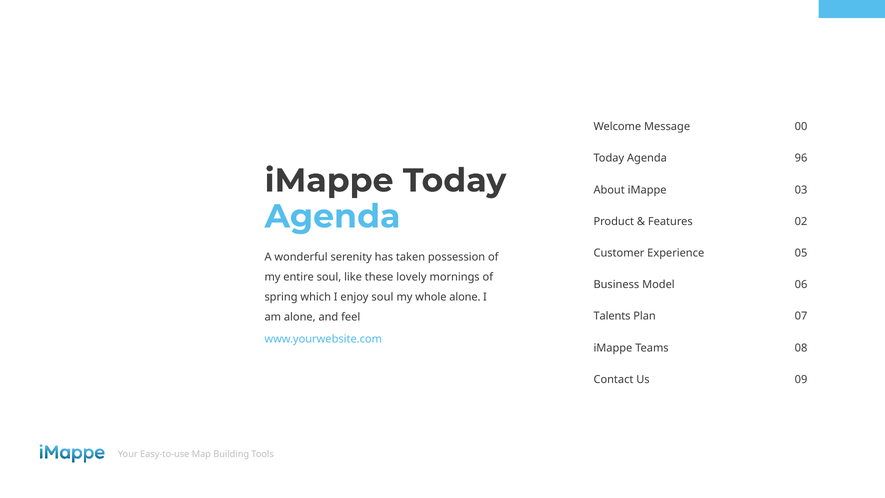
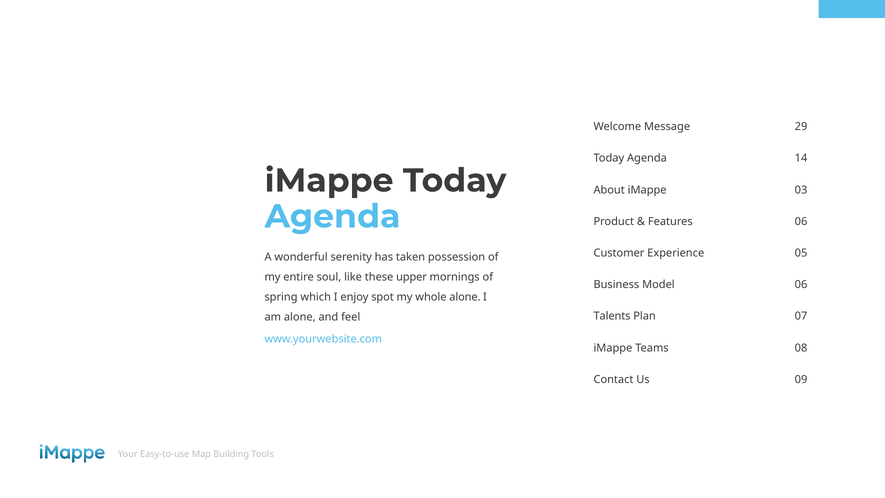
00: 00 -> 29
96: 96 -> 14
Features 02: 02 -> 06
lovely: lovely -> upper
enjoy soul: soul -> spot
